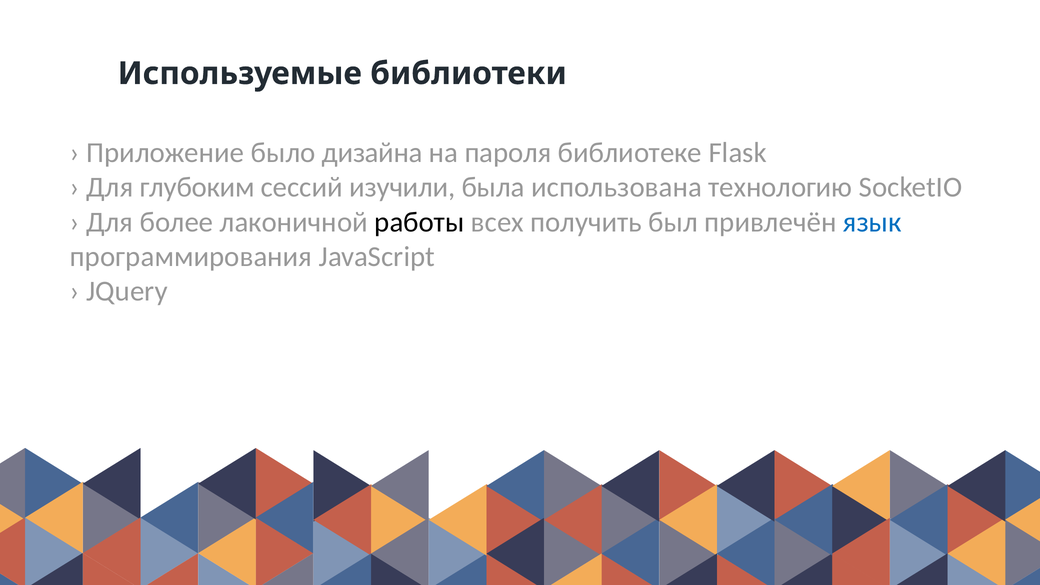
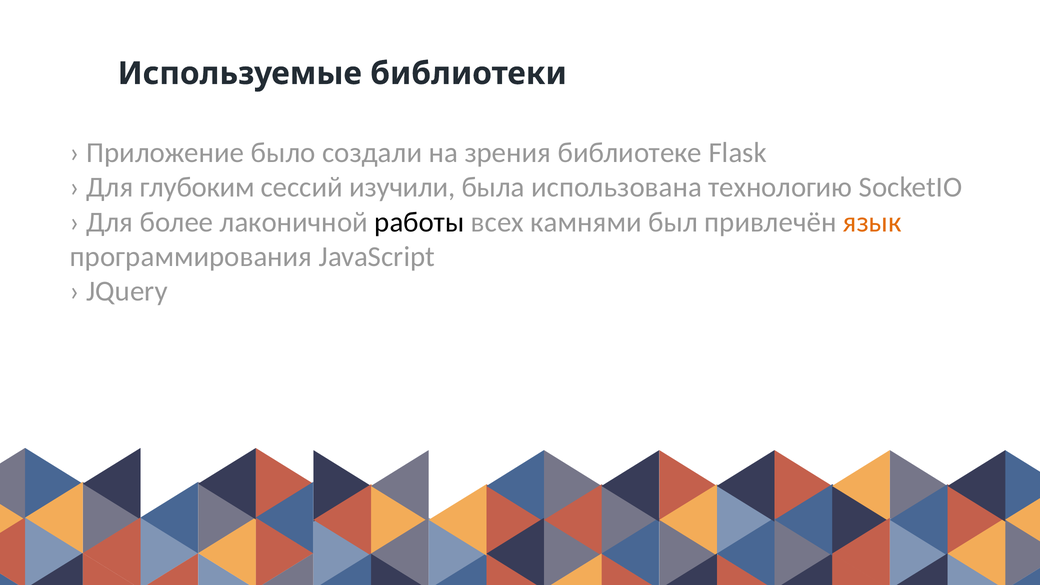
дизайна: дизайна -> создали
пароля: пароля -> зрения
получить: получить -> камнями
язык colour: blue -> orange
